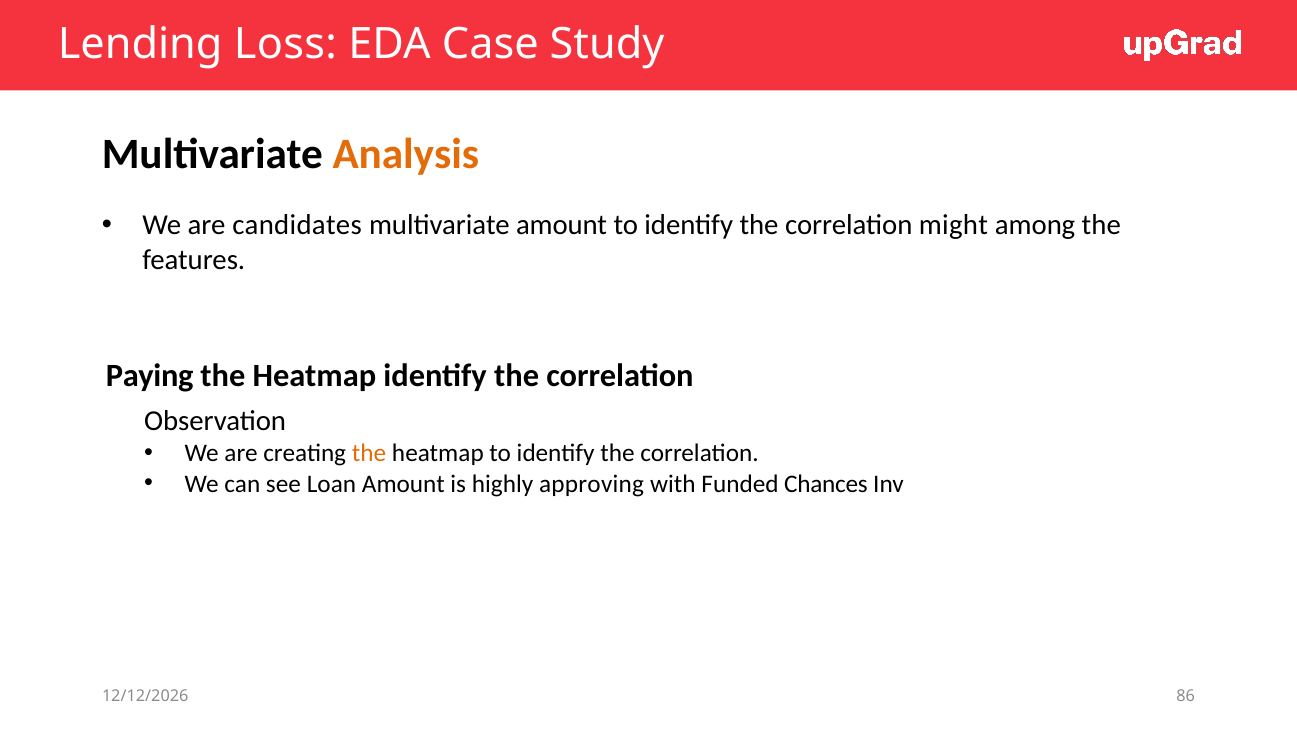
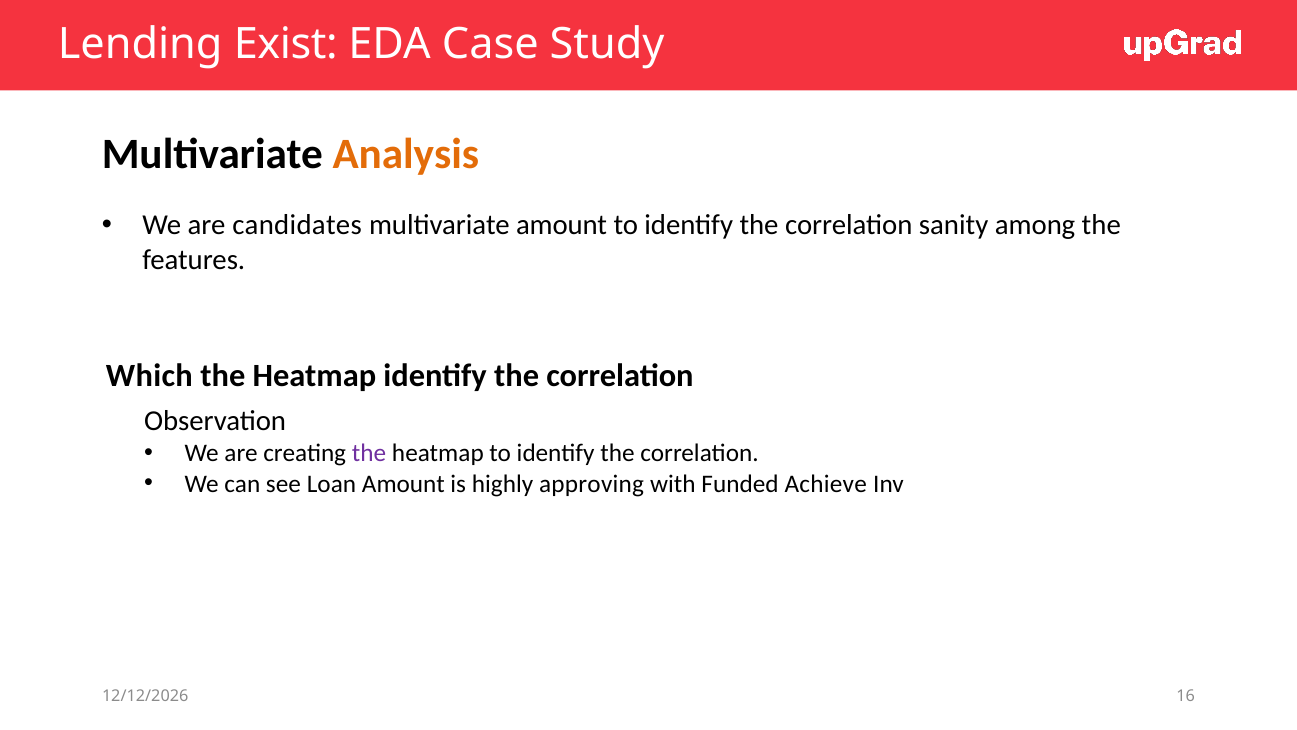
Loss: Loss -> Exist
might: might -> sanity
Paying: Paying -> Which
the at (369, 453) colour: orange -> purple
Chances: Chances -> Achieve
86: 86 -> 16
